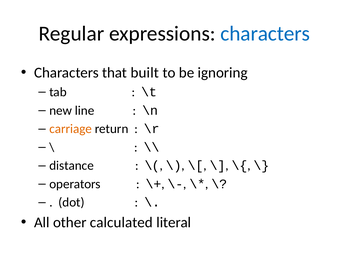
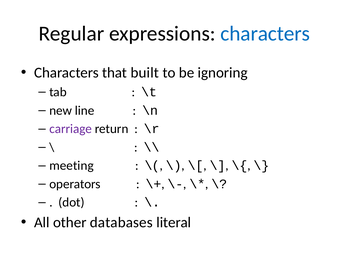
carriage colour: orange -> purple
distance: distance -> meeting
calculated: calculated -> databases
